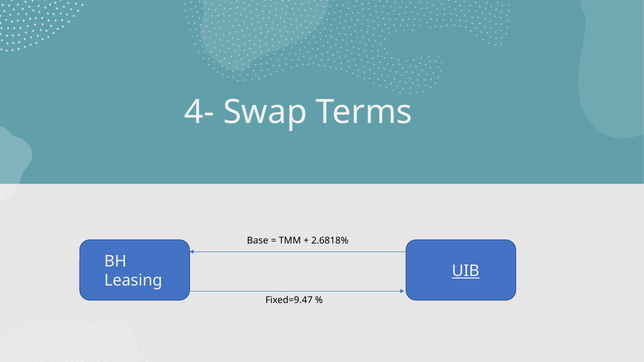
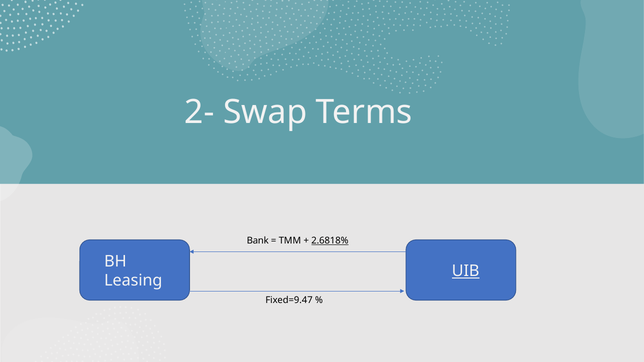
4-: 4- -> 2-
Base: Base -> Bank
2.6818% underline: none -> present
